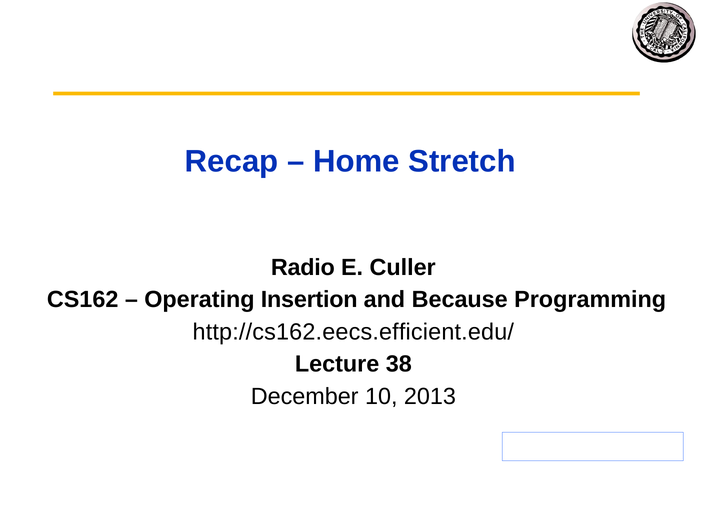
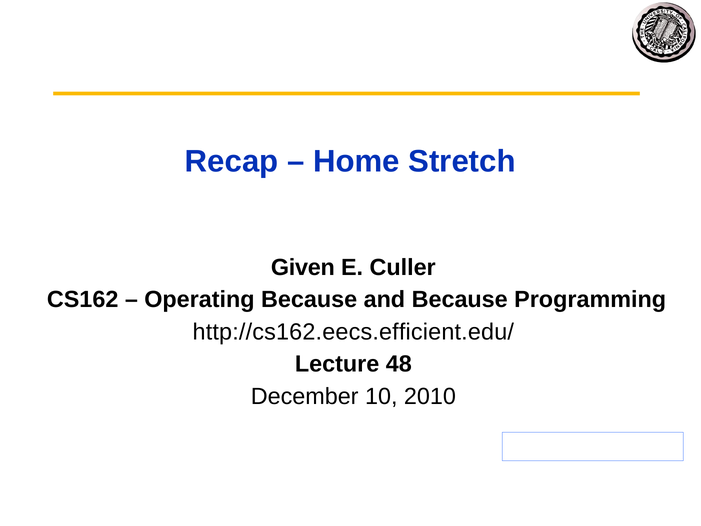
Radio: Radio -> Given
Operating Insertion: Insertion -> Because
38: 38 -> 48
2013: 2013 -> 2010
